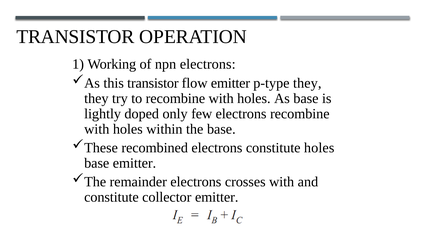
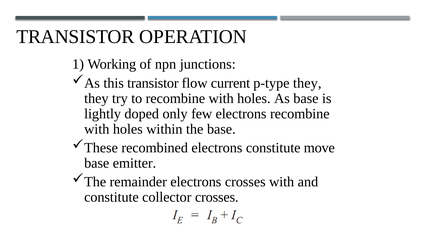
npn electrons: electrons -> junctions
flow emitter: emitter -> current
constitute holes: holes -> move
collector emitter: emitter -> crosses
